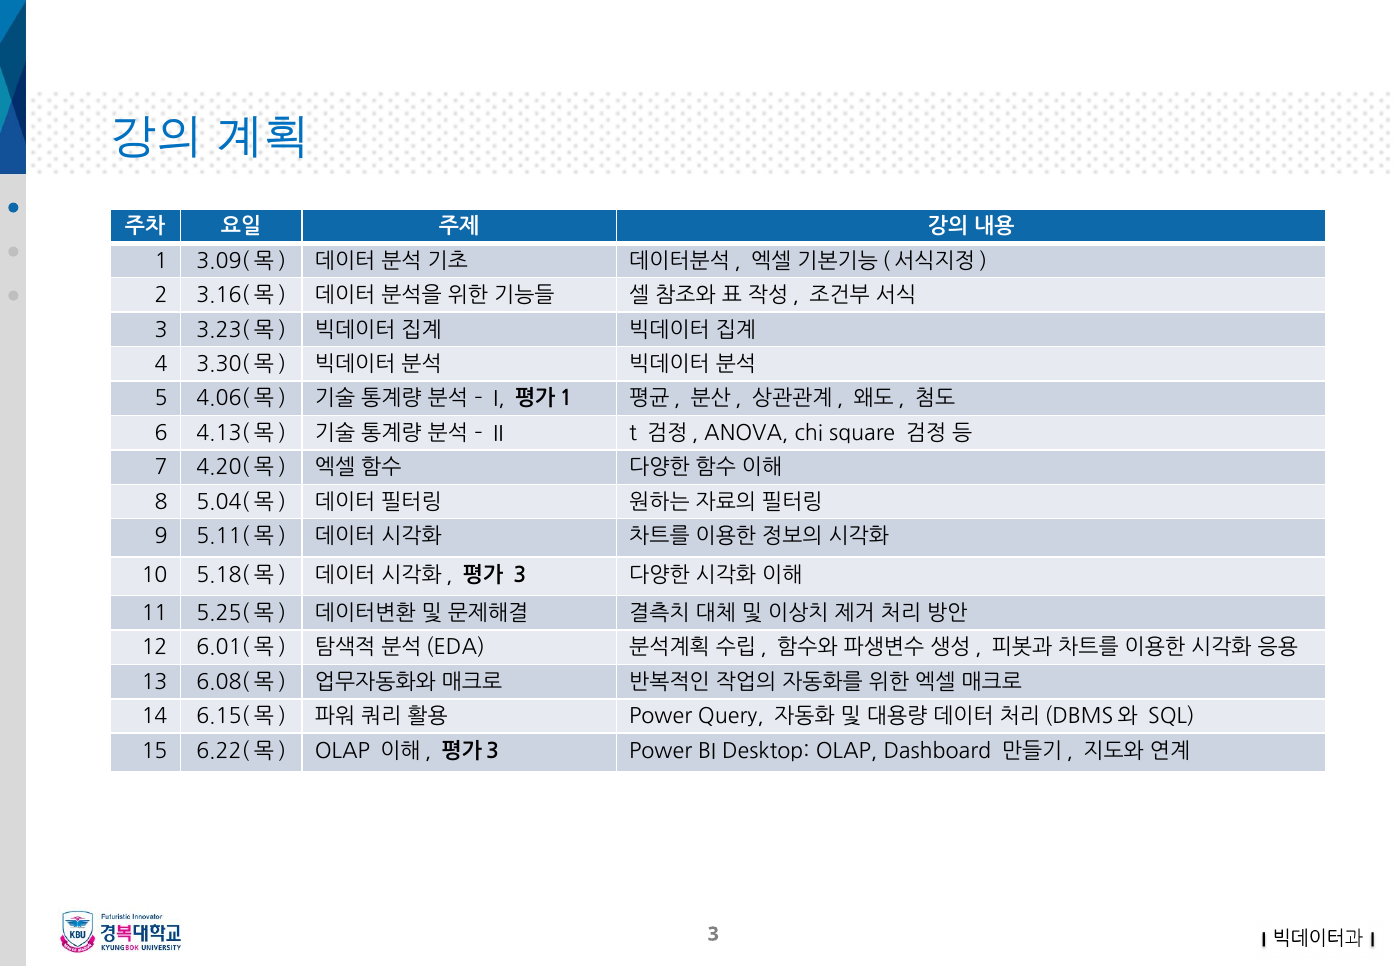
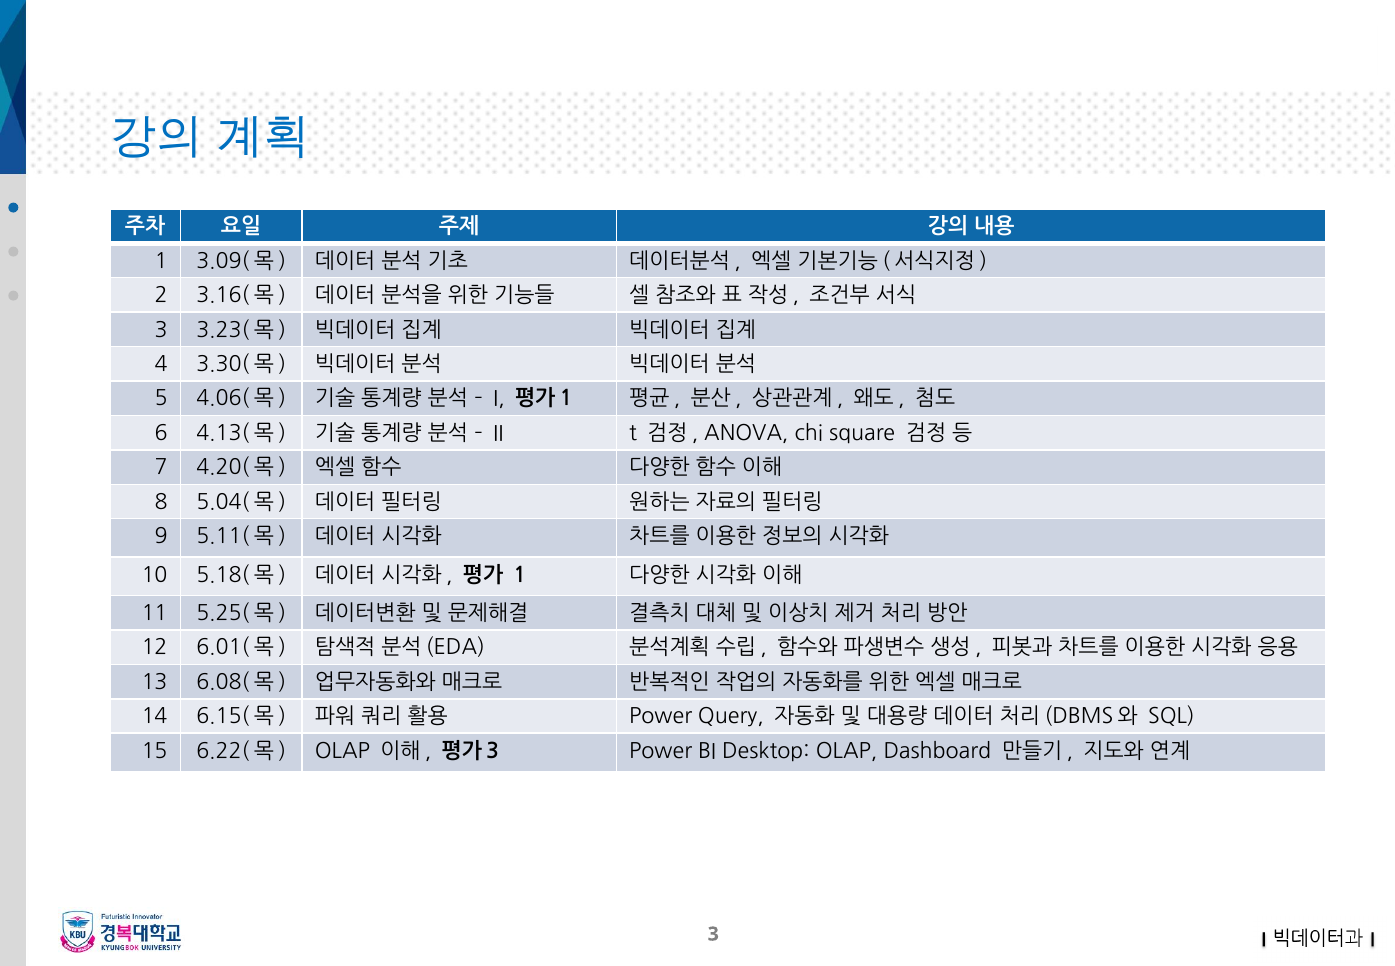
3 at (520, 575): 3 -> 1
